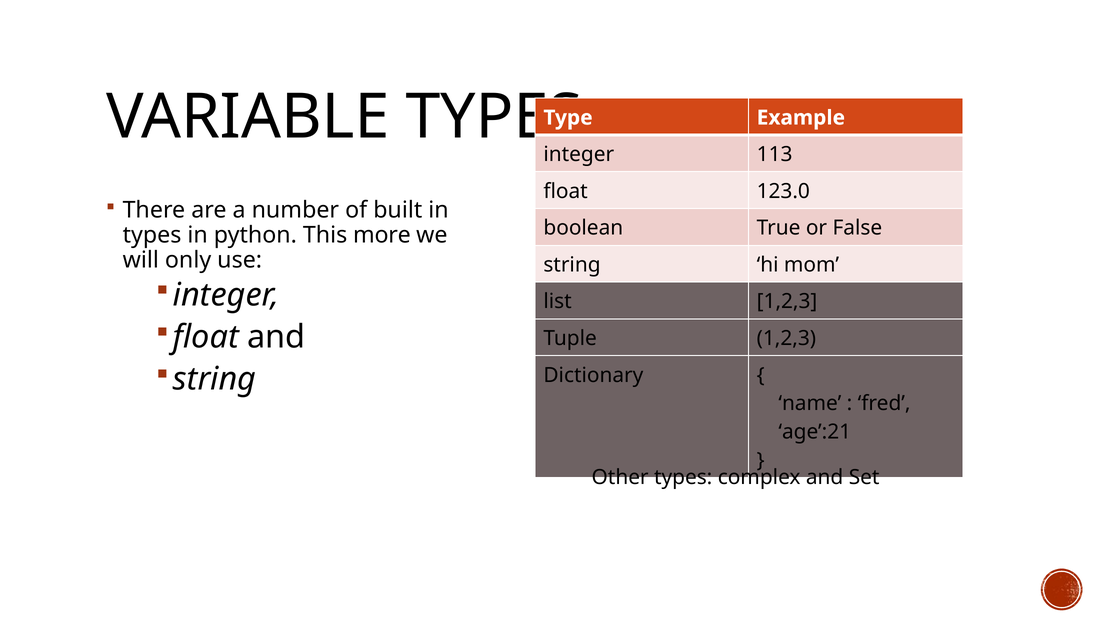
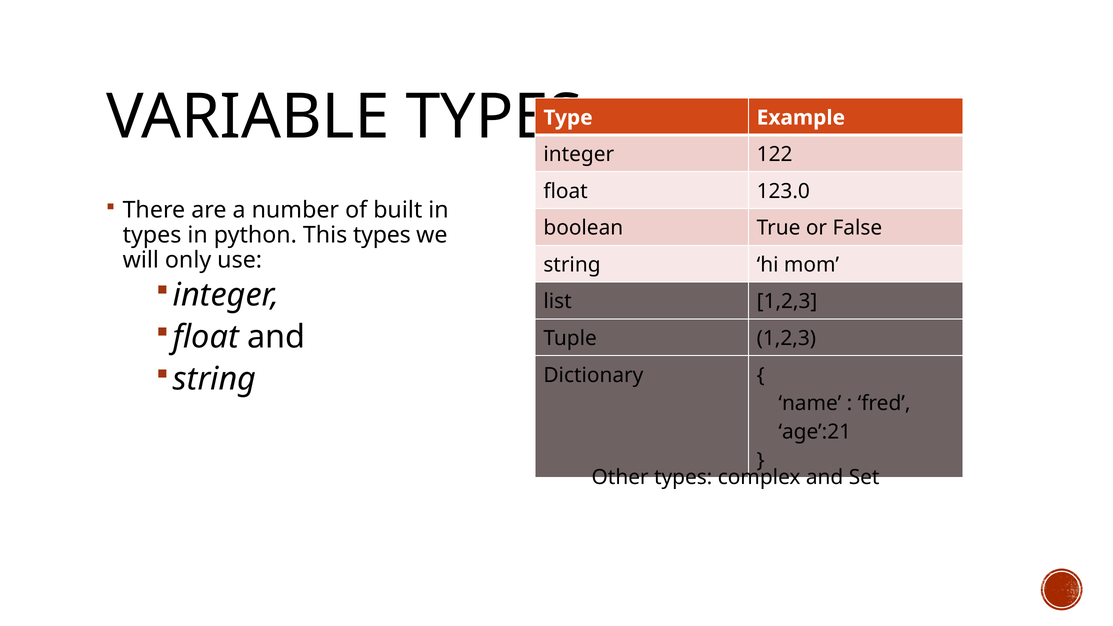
113: 113 -> 122
This more: more -> types
